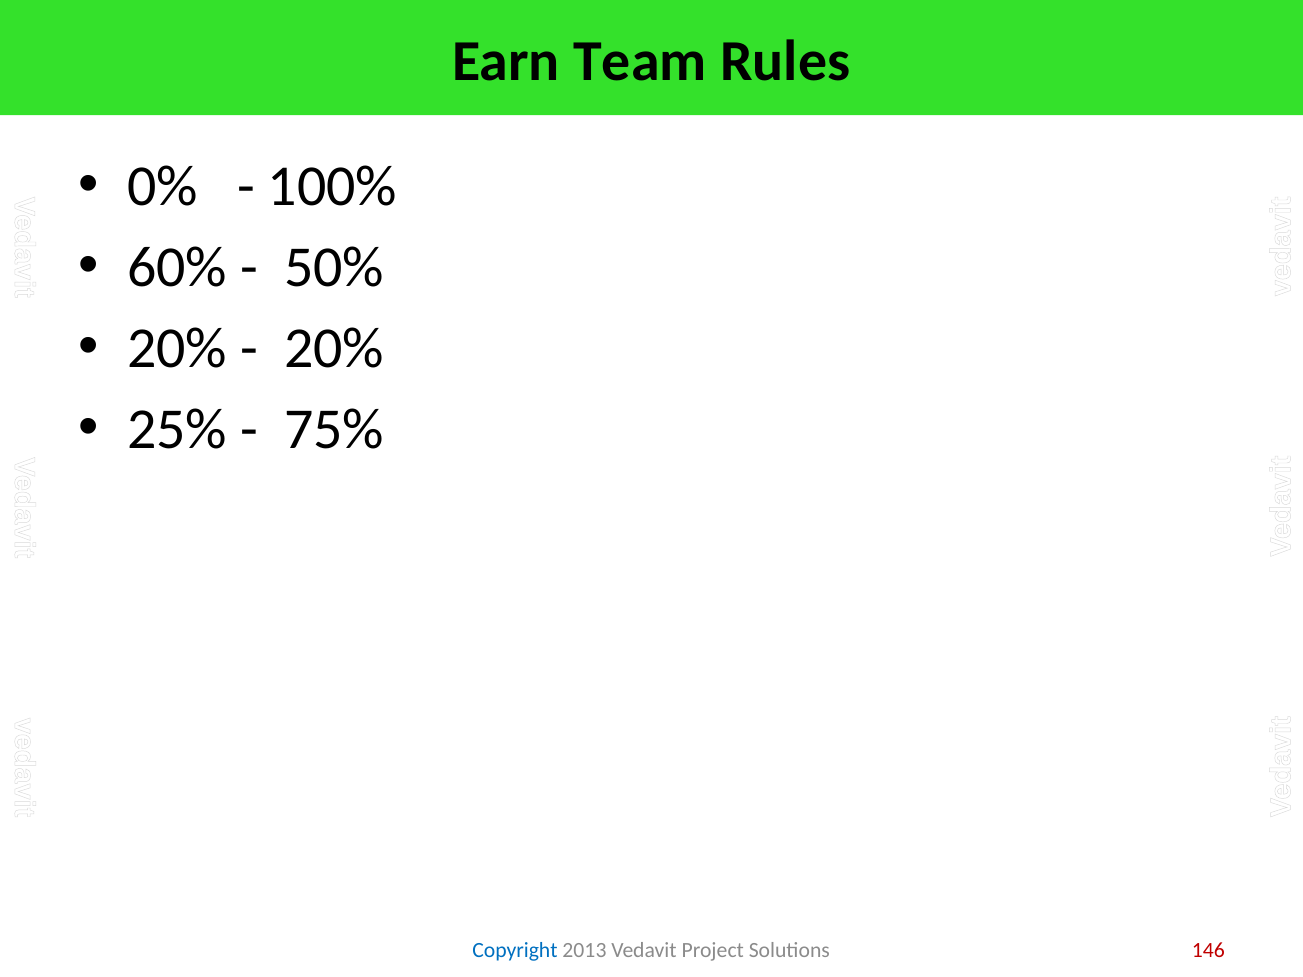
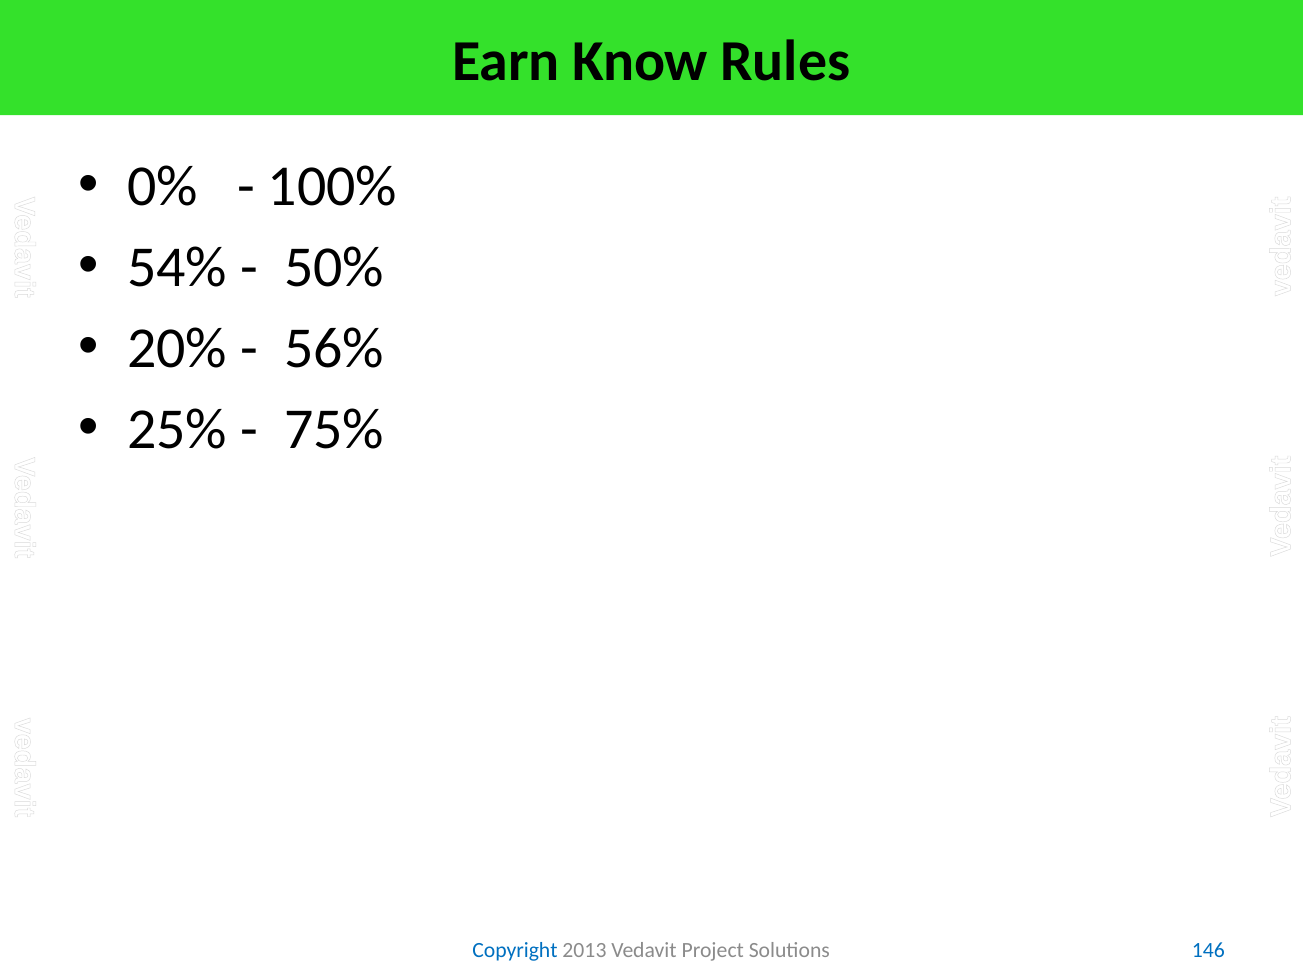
Team: Team -> Know
60%: 60% -> 54%
20% at (334, 349): 20% -> 56%
146 colour: red -> blue
